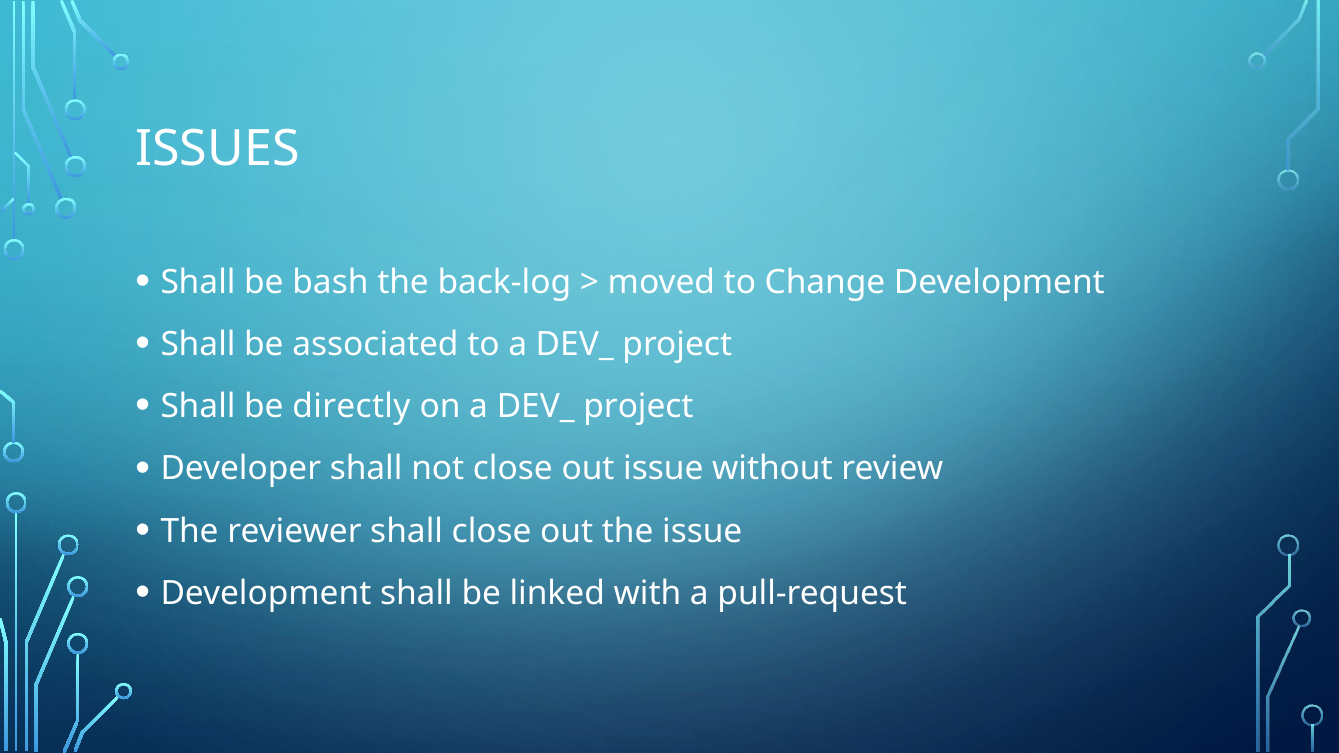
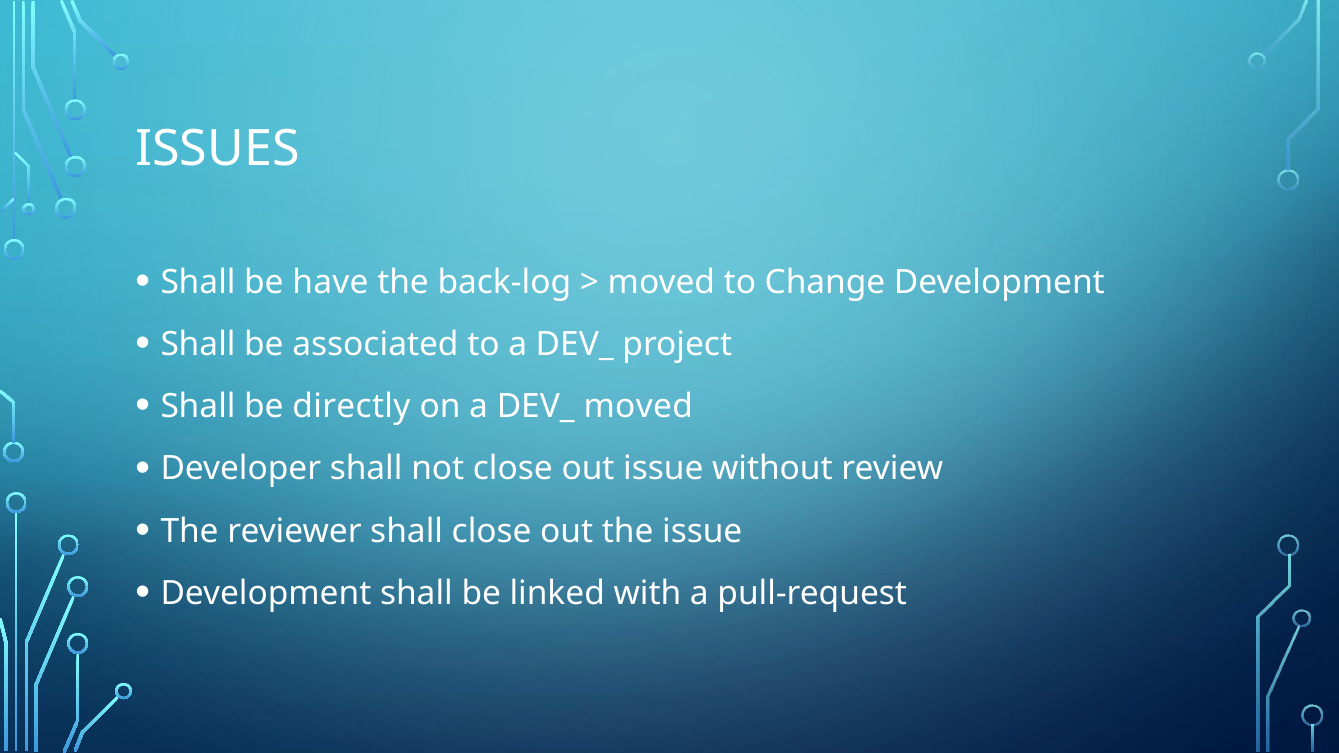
bash: bash -> have
on a DEV_ project: project -> moved
